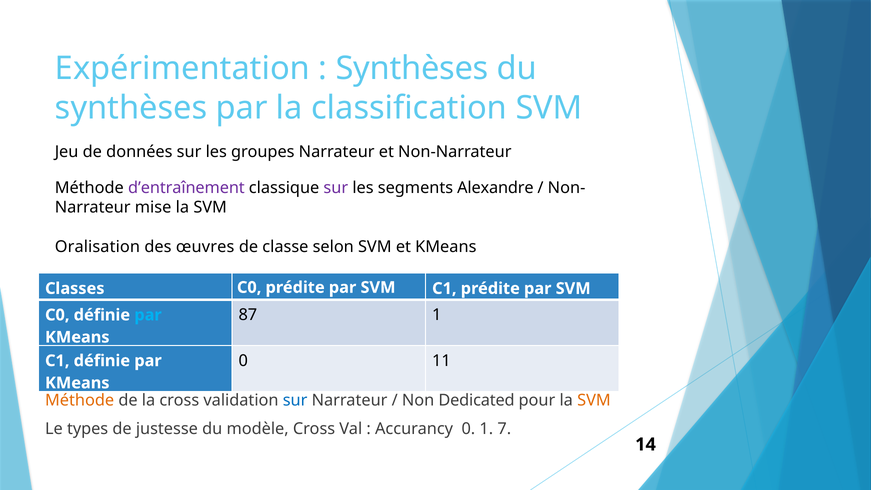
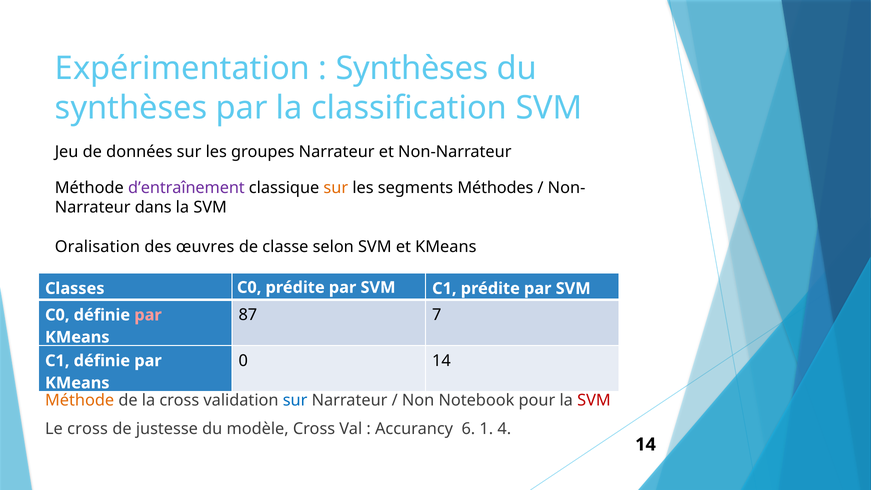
sur at (336, 188) colour: purple -> orange
Alexandre: Alexandre -> Méthodes
mise: mise -> dans
87 1: 1 -> 7
par at (148, 315) colour: light blue -> pink
0 11: 11 -> 14
Dedicated: Dedicated -> Notebook
SVM at (594, 400) colour: orange -> red
Le types: types -> cross
Accurancy 0: 0 -> 6
7: 7 -> 4
